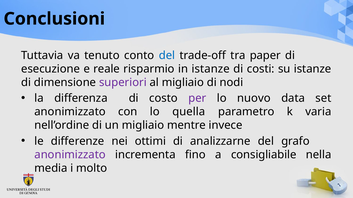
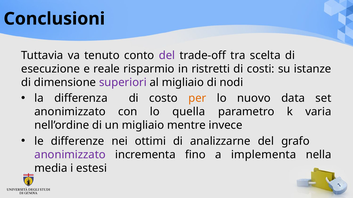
del at (167, 56) colour: blue -> purple
paper: paper -> scelta
in istanze: istanze -> ristretti
per colour: purple -> orange
consigliabile: consigliabile -> implementa
molto: molto -> estesi
